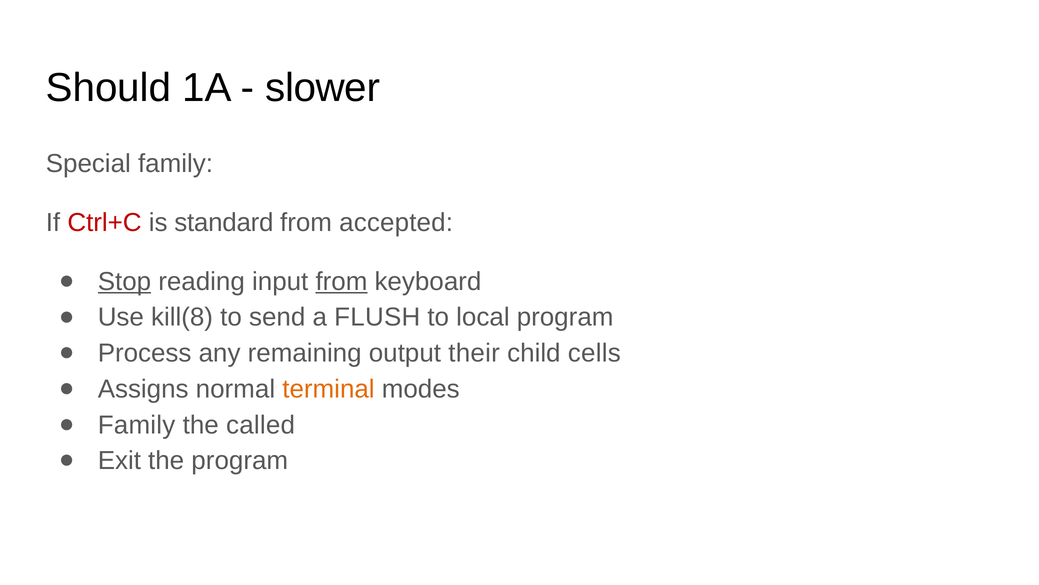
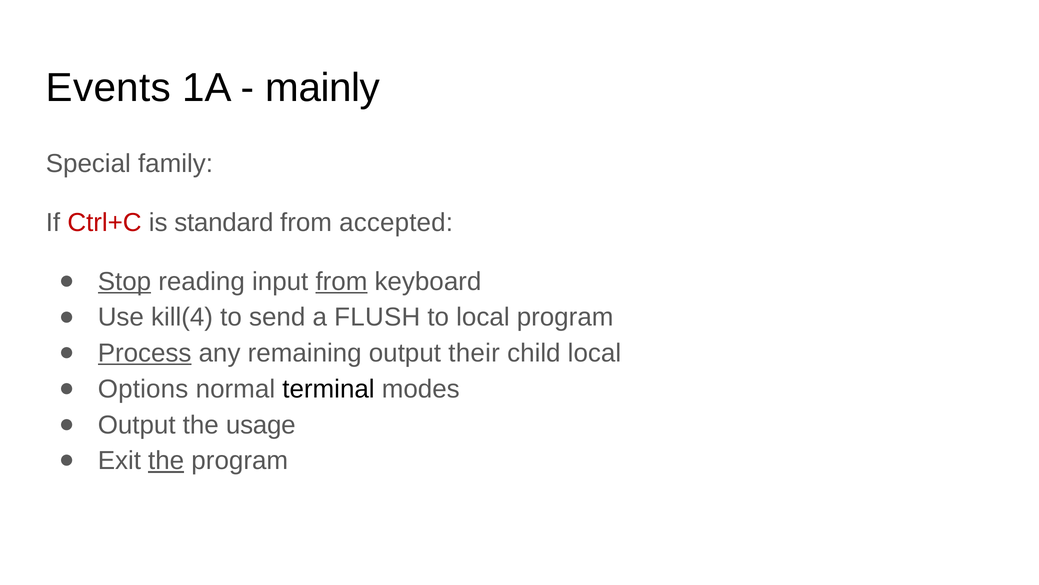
Should: Should -> Events
slower: slower -> mainly
kill(8: kill(8 -> kill(4
Process underline: none -> present
child cells: cells -> local
Assigns: Assigns -> Options
terminal colour: orange -> black
Family at (137, 425): Family -> Output
called: called -> usage
the at (166, 460) underline: none -> present
